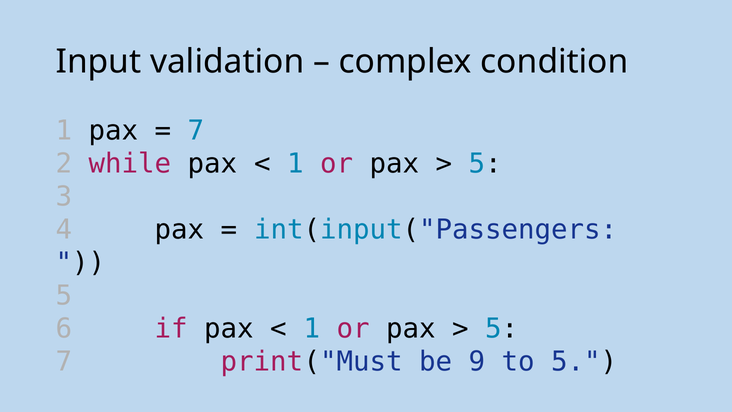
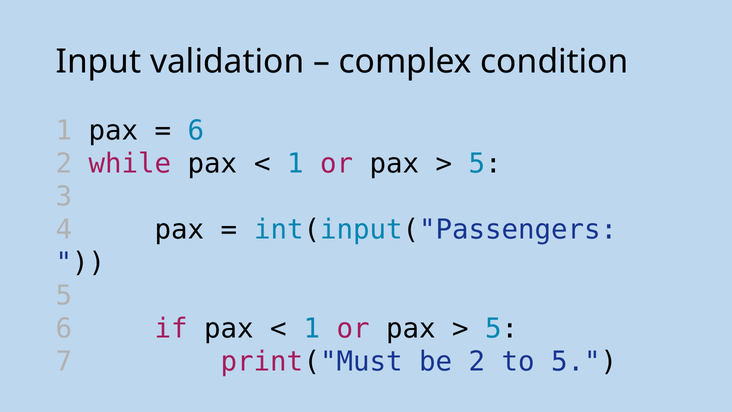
7 at (196, 131): 7 -> 6
be 9: 9 -> 2
